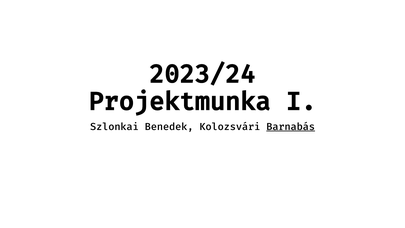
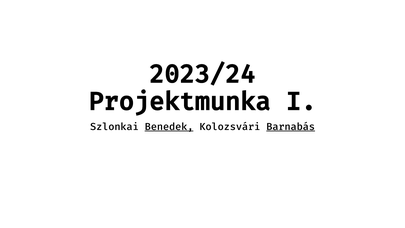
Benedek underline: none -> present
